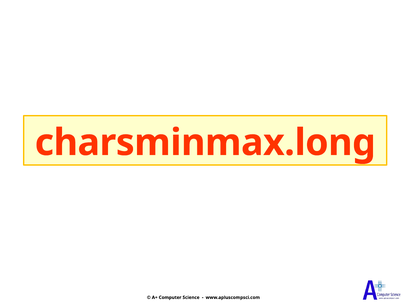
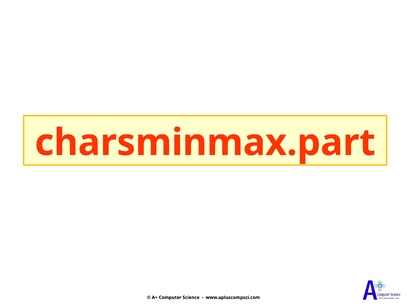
charsminmax.long: charsminmax.long -> charsminmax.part
